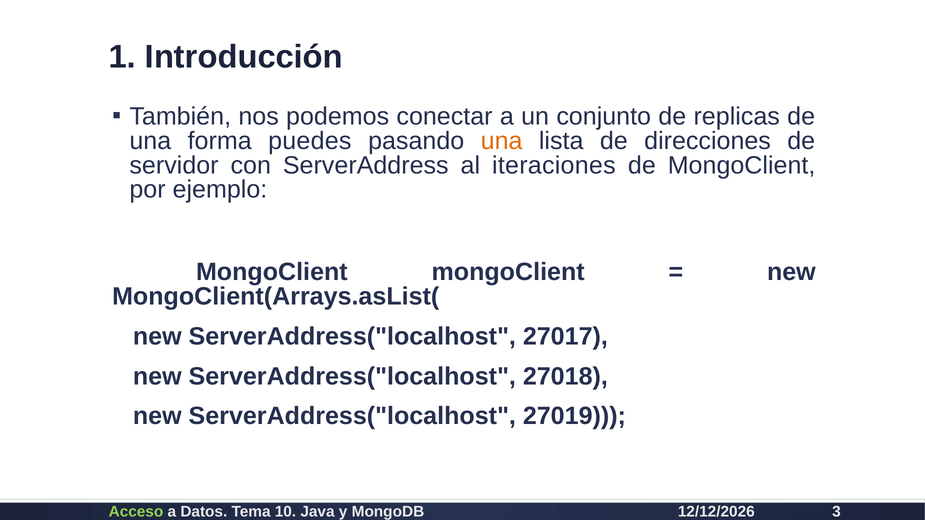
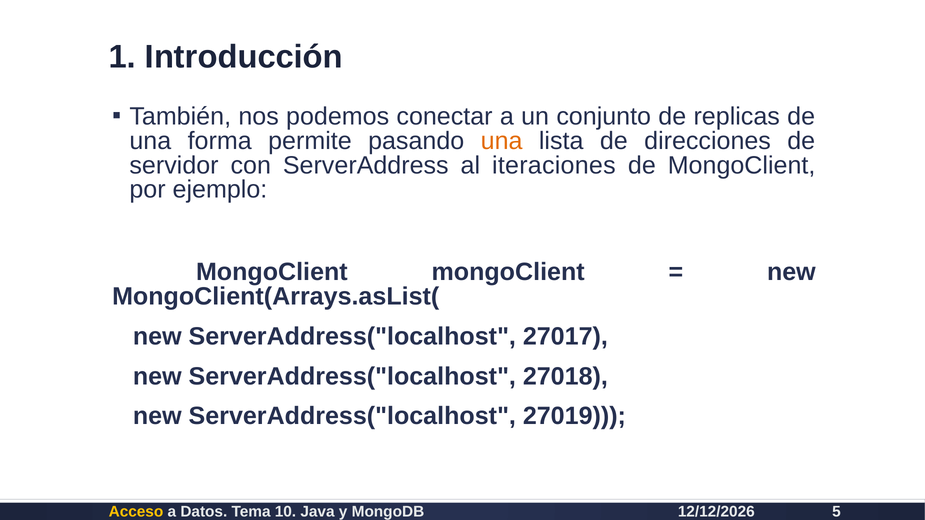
puedes: puedes -> permite
Acceso colour: light green -> yellow
3: 3 -> 5
